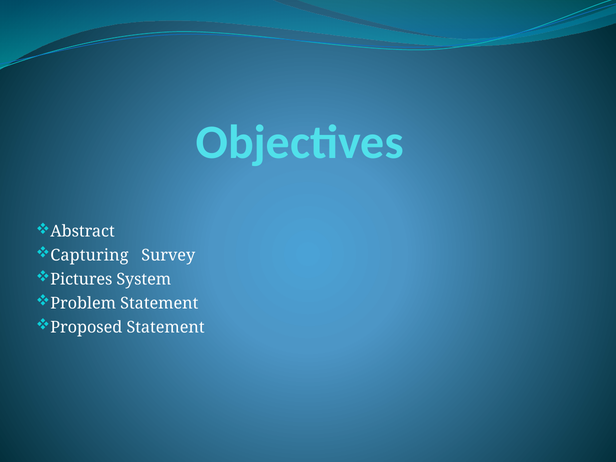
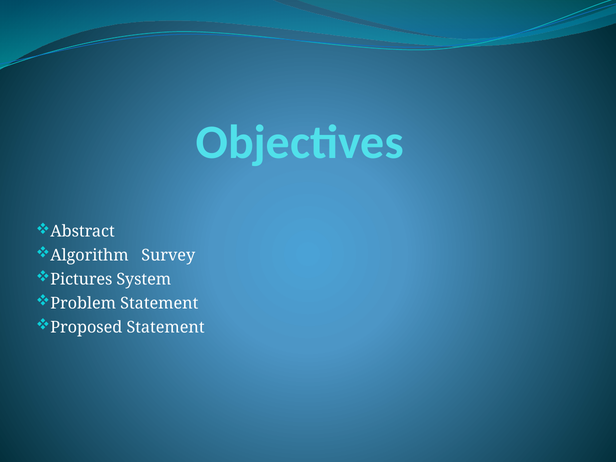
Capturing: Capturing -> Algorithm
